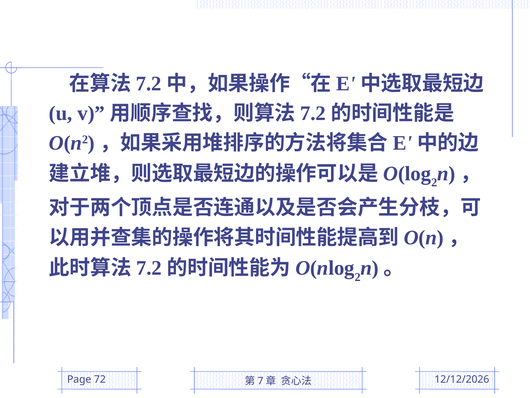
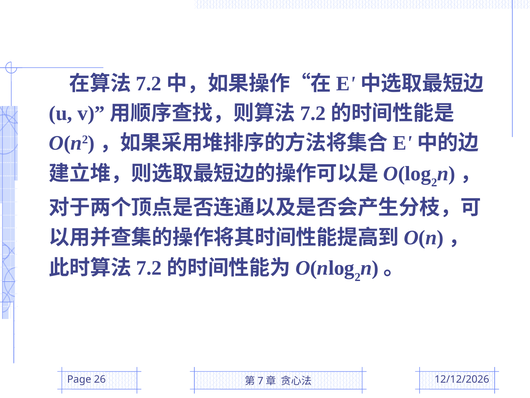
72: 72 -> 26
